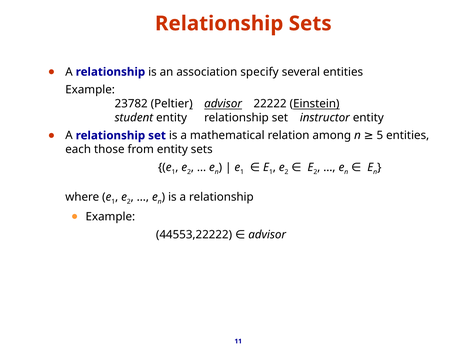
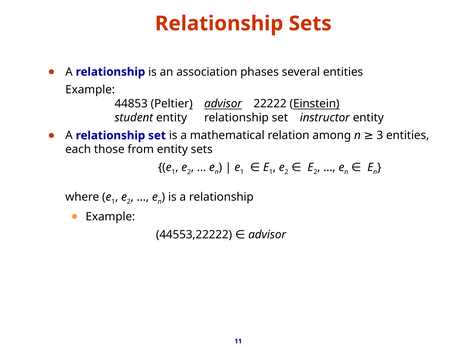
specify: specify -> phases
23782: 23782 -> 44853
5: 5 -> 3
